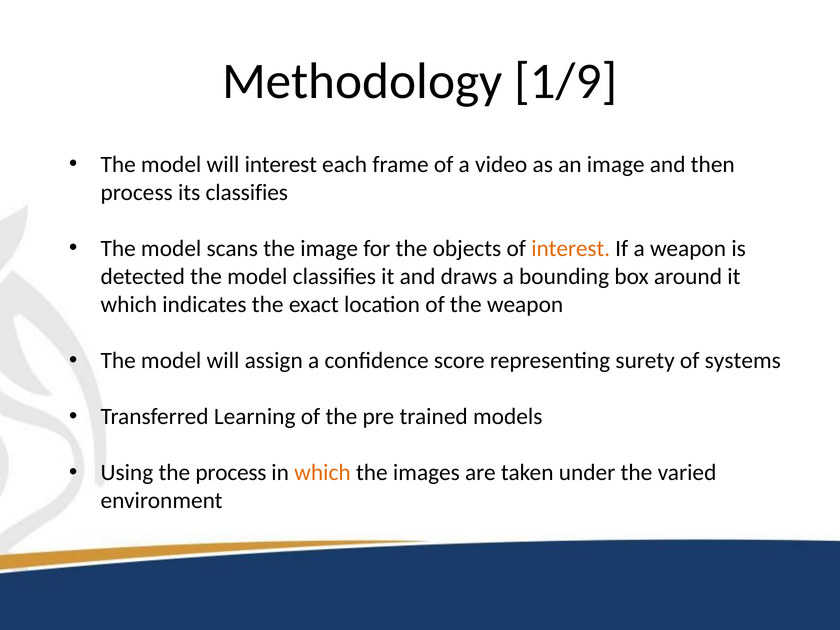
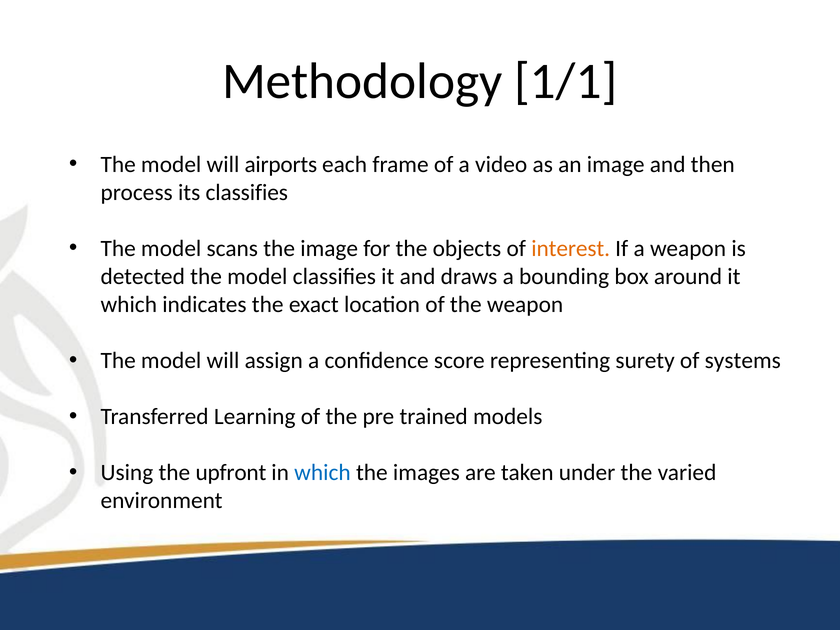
1/9: 1/9 -> 1/1
will interest: interest -> airports
the process: process -> upfront
which at (322, 473) colour: orange -> blue
